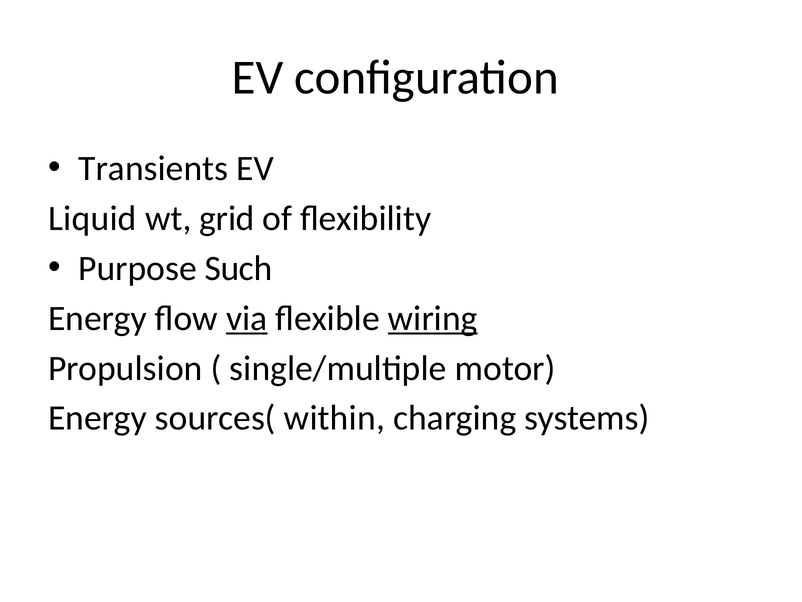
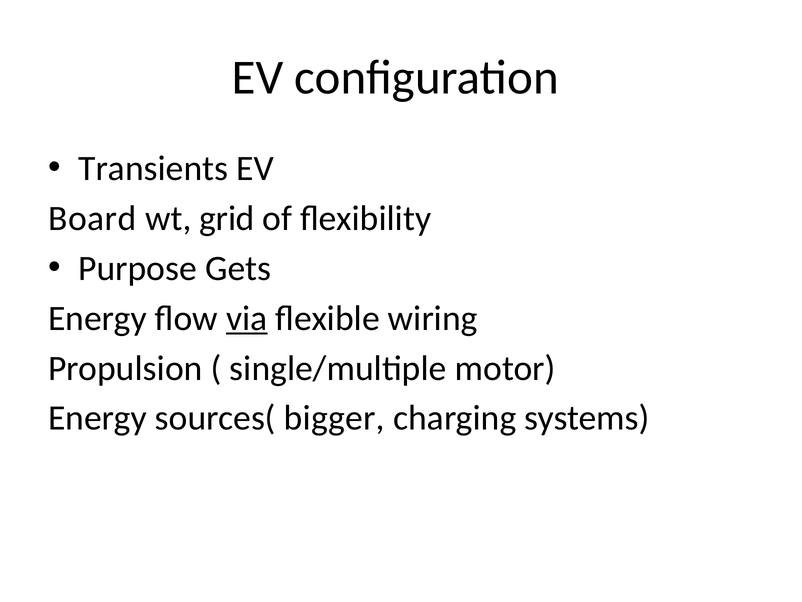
Liquid: Liquid -> Board
Such: Such -> Gets
wiring underline: present -> none
within: within -> bigger
